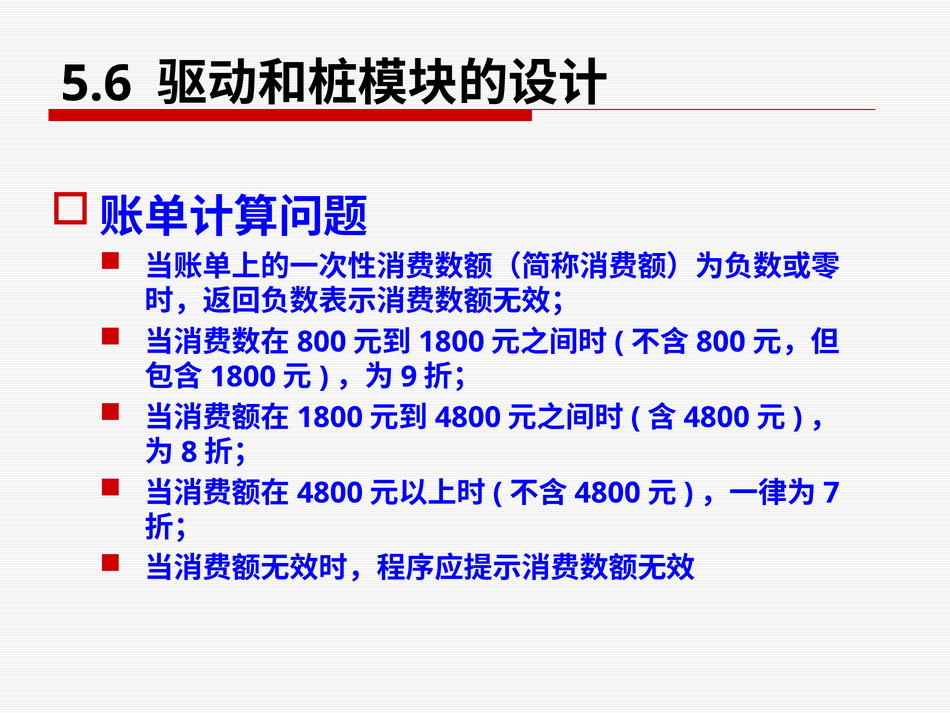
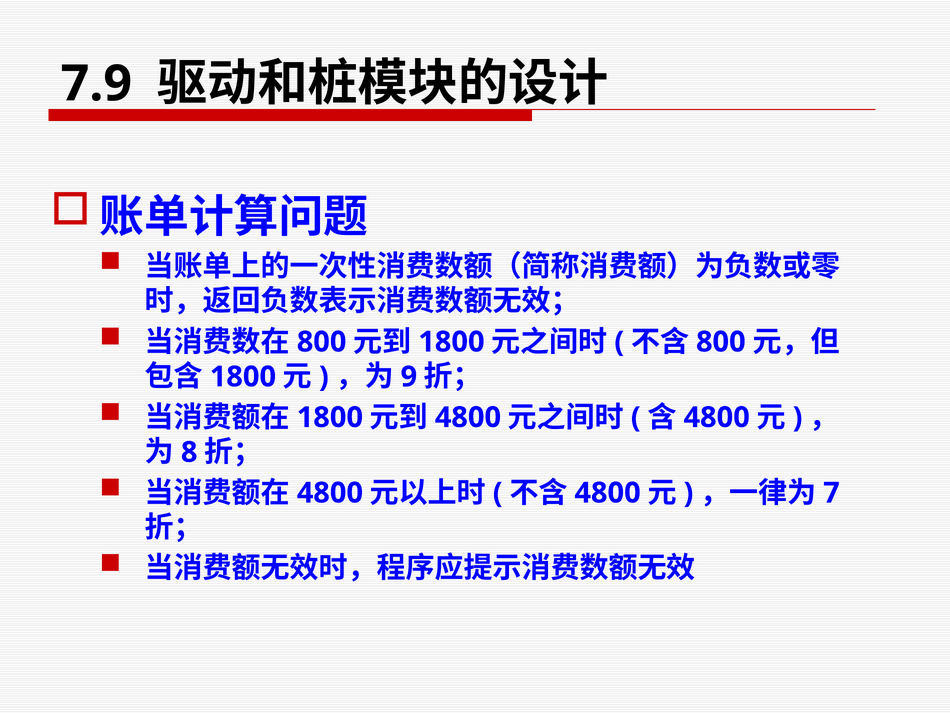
5.6: 5.6 -> 7.9
